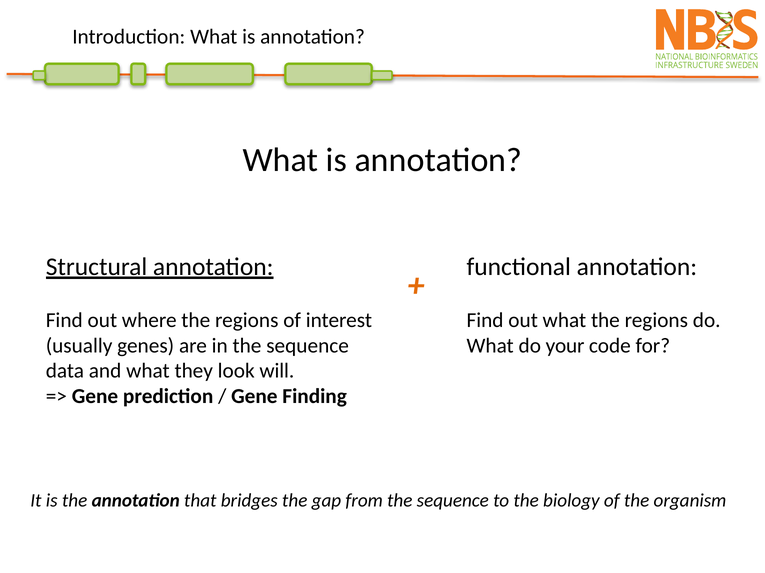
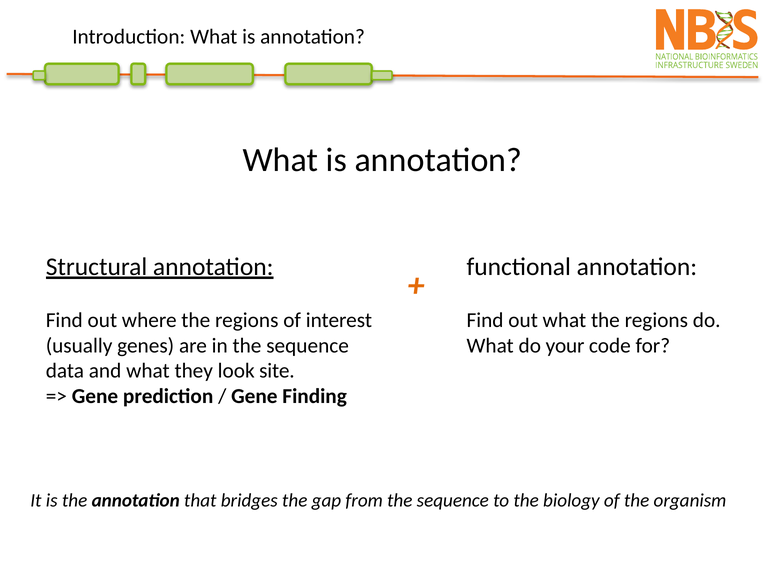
will: will -> site
